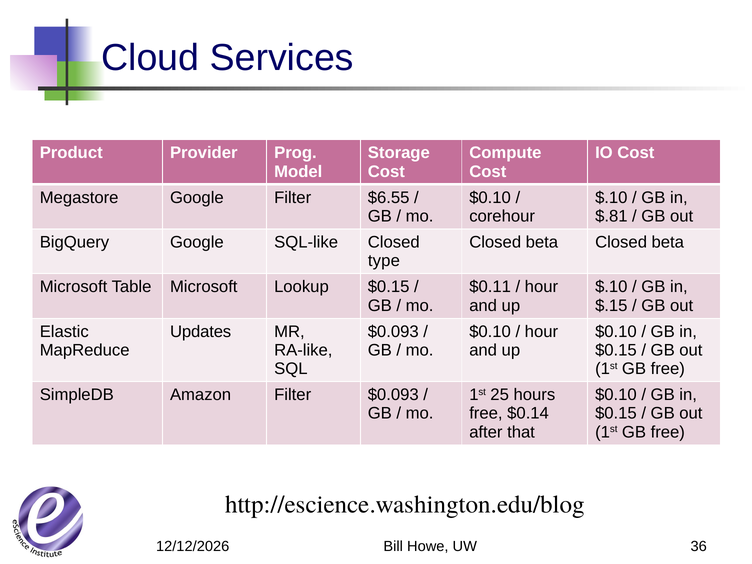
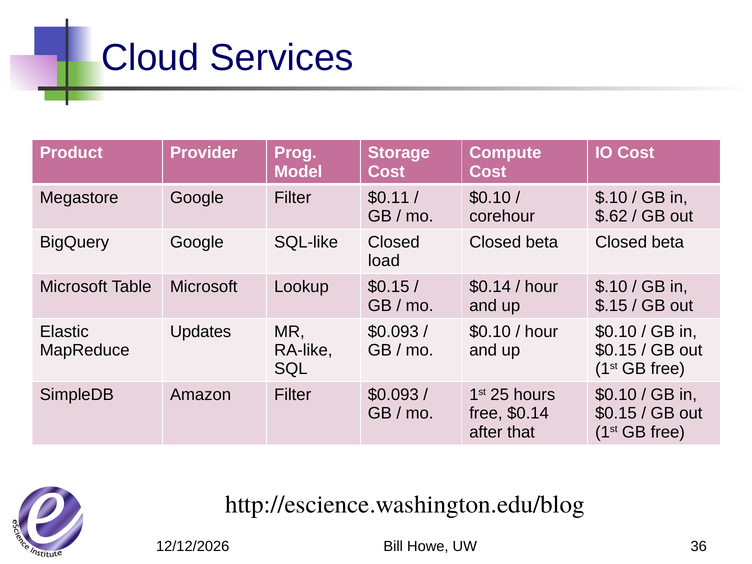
$6.55: $6.55 -> $0.11
$.81: $.81 -> $.62
type: type -> load
$0.11 at (490, 287): $0.11 -> $0.14
